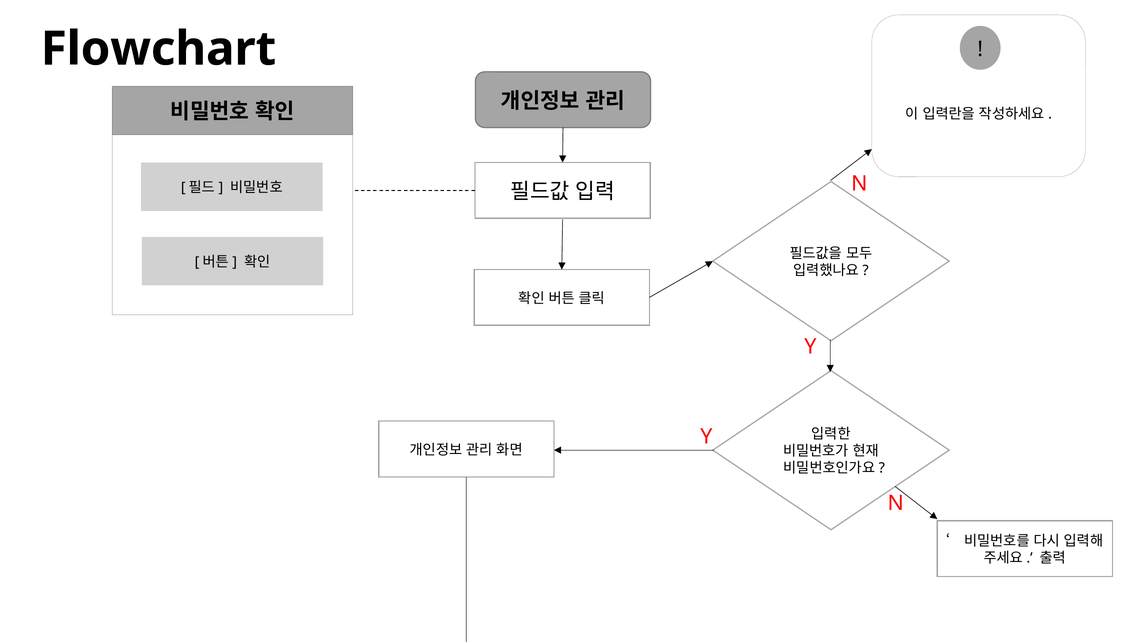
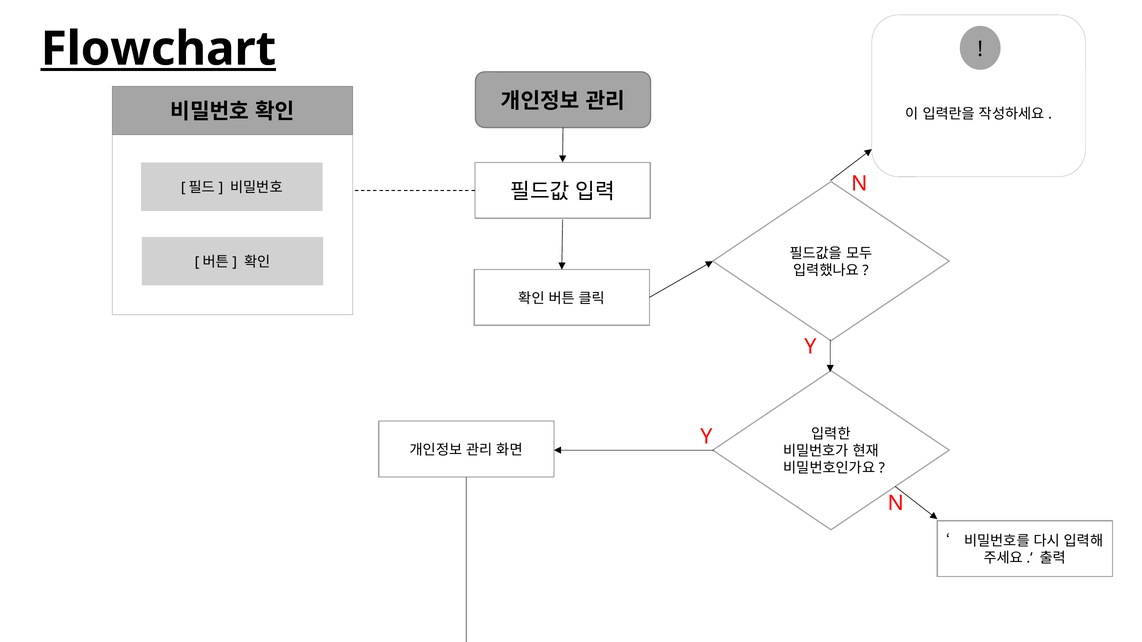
Flowchart underline: none -> present
